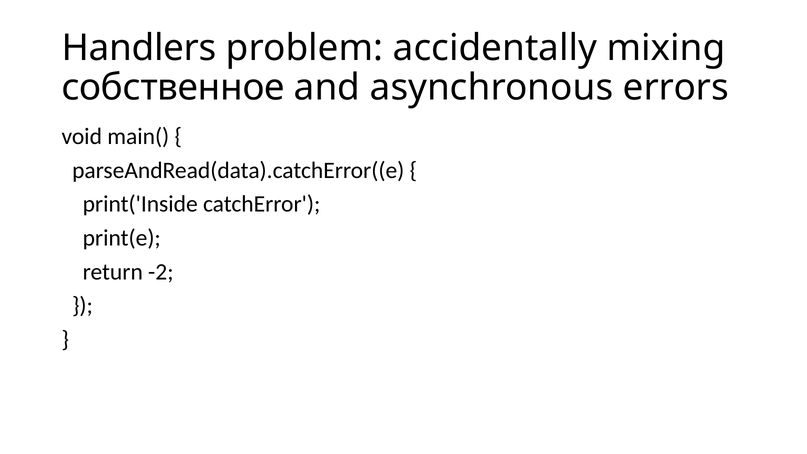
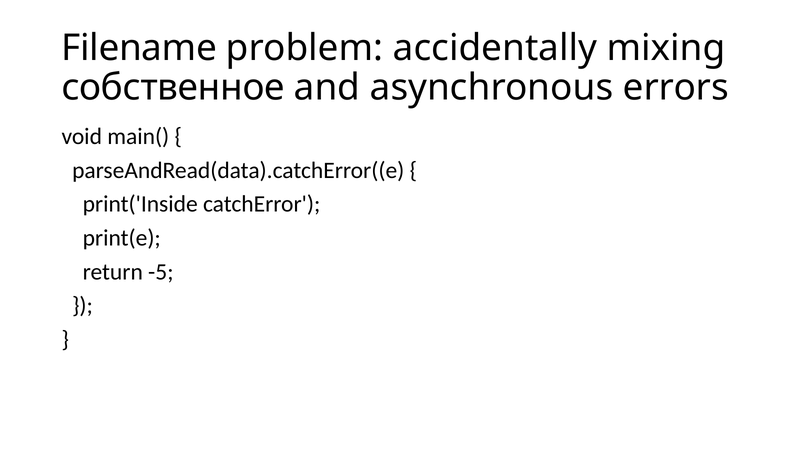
Handlers: Handlers -> Filename
-2: -2 -> -5
